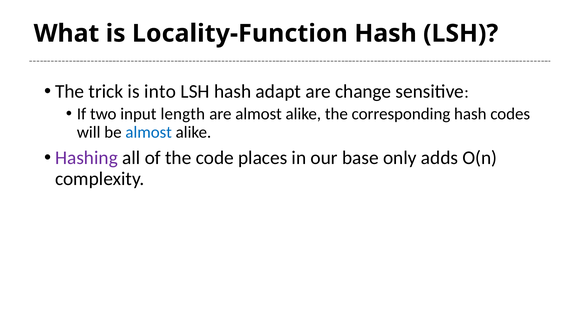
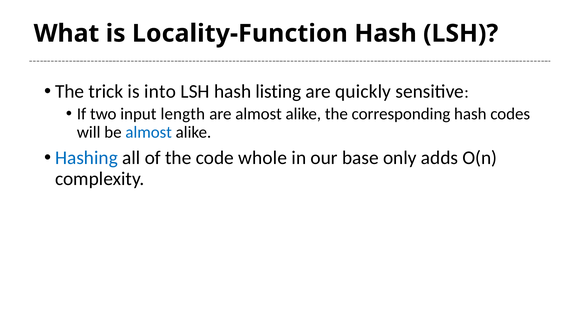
adapt: adapt -> listing
change: change -> quickly
Hashing colour: purple -> blue
places: places -> whole
